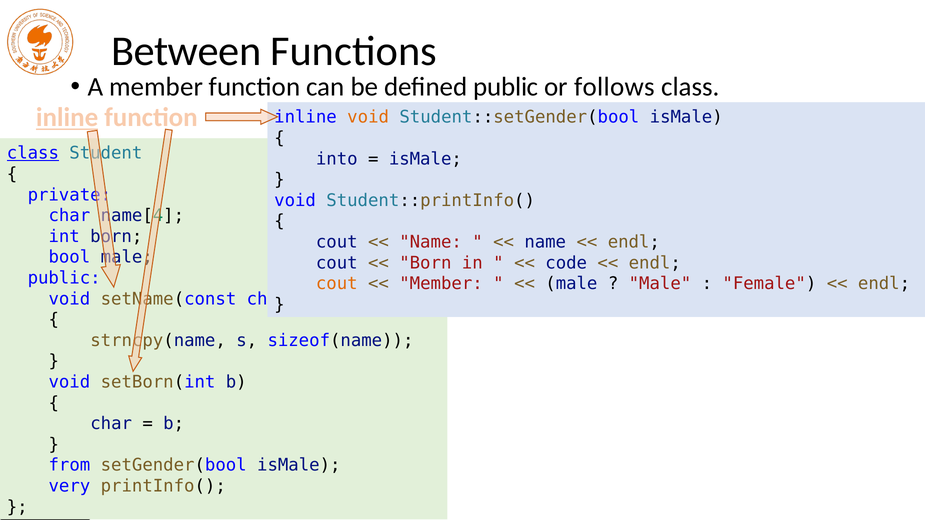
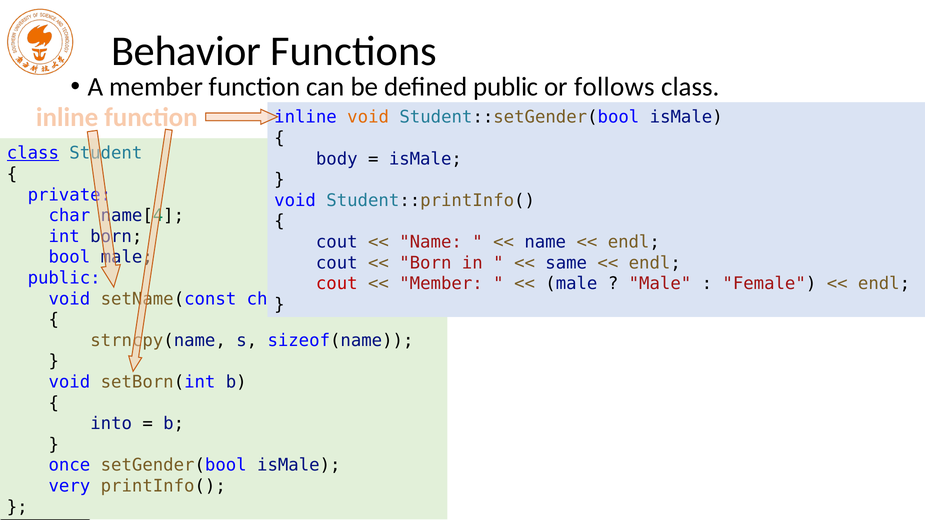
Between: Between -> Behavior
inline at (67, 118) underline: present -> none
into: into -> body
code: code -> same
cout at (337, 284) colour: orange -> red
char at (111, 424): char -> into
from: from -> once
